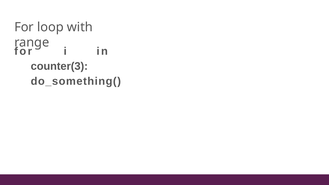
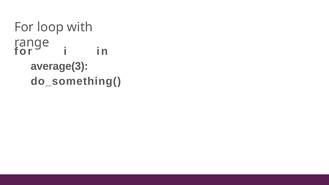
counter(3: counter(3 -> average(3
